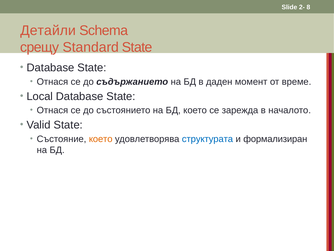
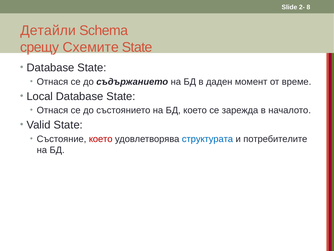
Standard: Standard -> Схемите
което at (101, 139) colour: orange -> red
формализиран: формализиран -> потребителите
